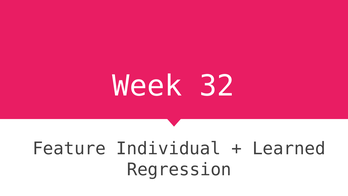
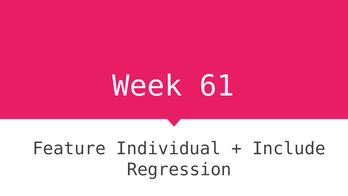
32: 32 -> 61
Learned: Learned -> Include
